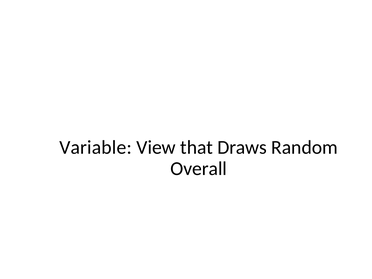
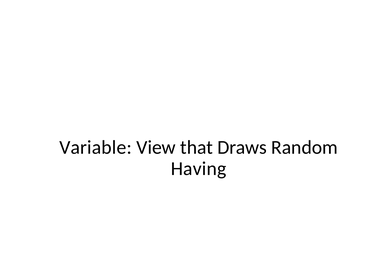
Overall: Overall -> Having
